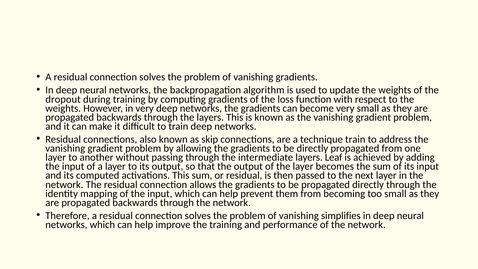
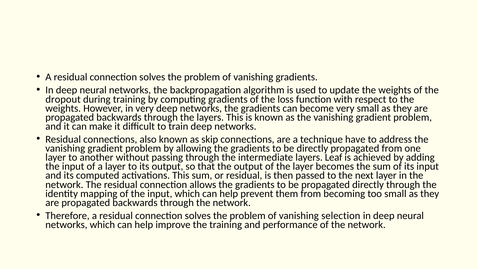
technique train: train -> have
simplifies: simplifies -> selection
